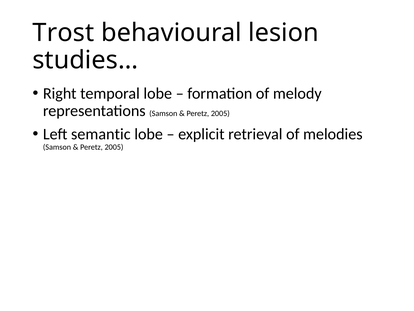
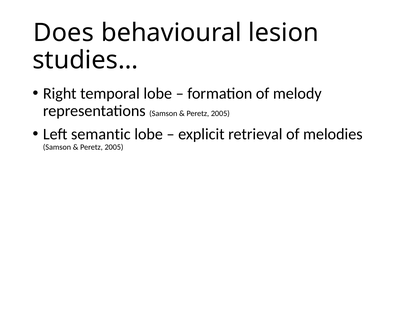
Trost: Trost -> Does
